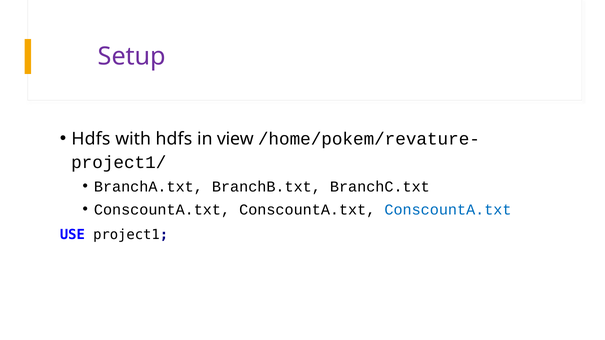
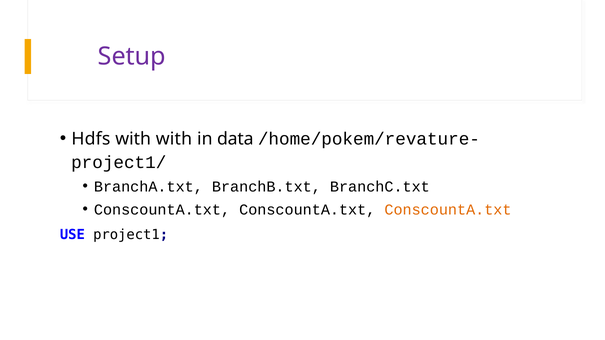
with hdfs: hdfs -> with
view: view -> data
ConscountA.txt at (448, 210) colour: blue -> orange
